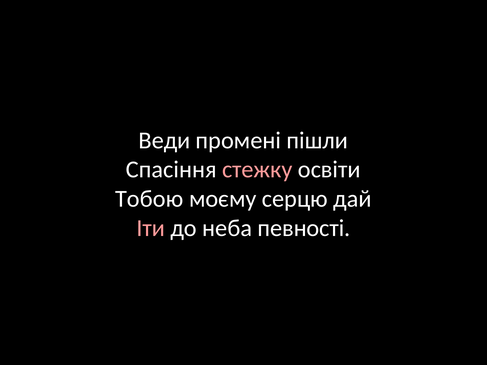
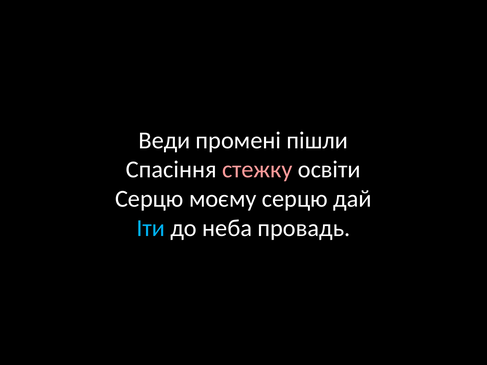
Тобою at (149, 199): Тобою -> Серцю
Іти colour: pink -> light blue
певності: певності -> провадь
